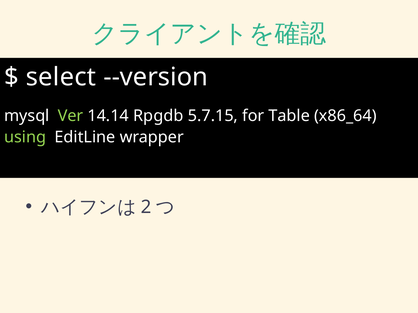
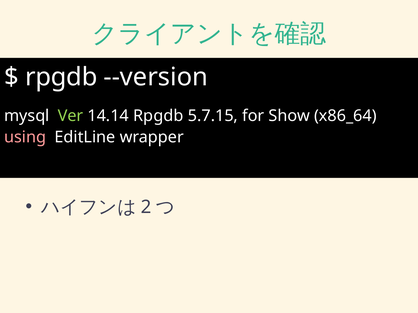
select at (61, 77): select -> rpgdb
Table: Table -> Show
using colour: light green -> pink
